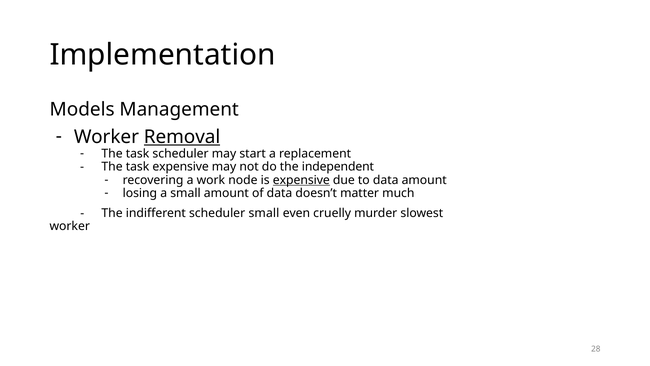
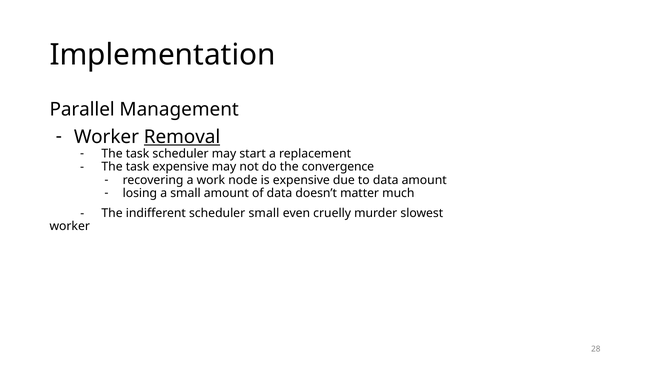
Models: Models -> Parallel
independent: independent -> convergence
expensive at (301, 180) underline: present -> none
